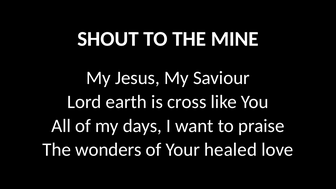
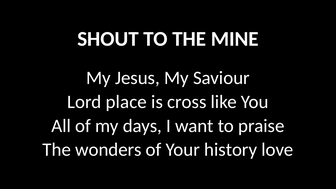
earth: earth -> place
healed: healed -> history
